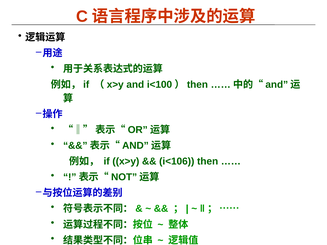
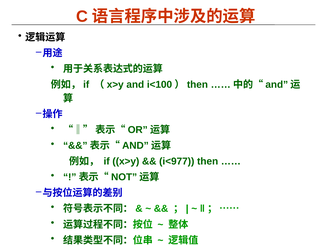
i<106: i<106 -> i<977
